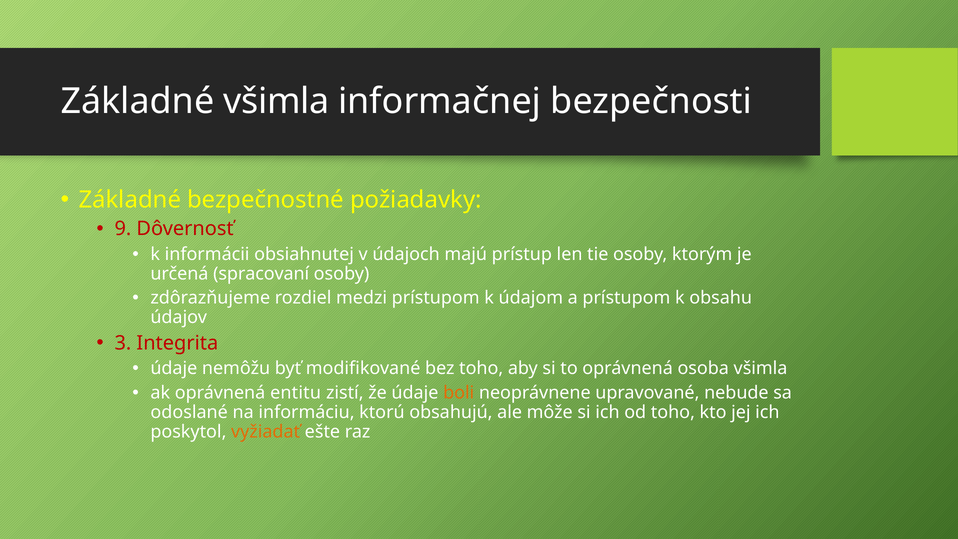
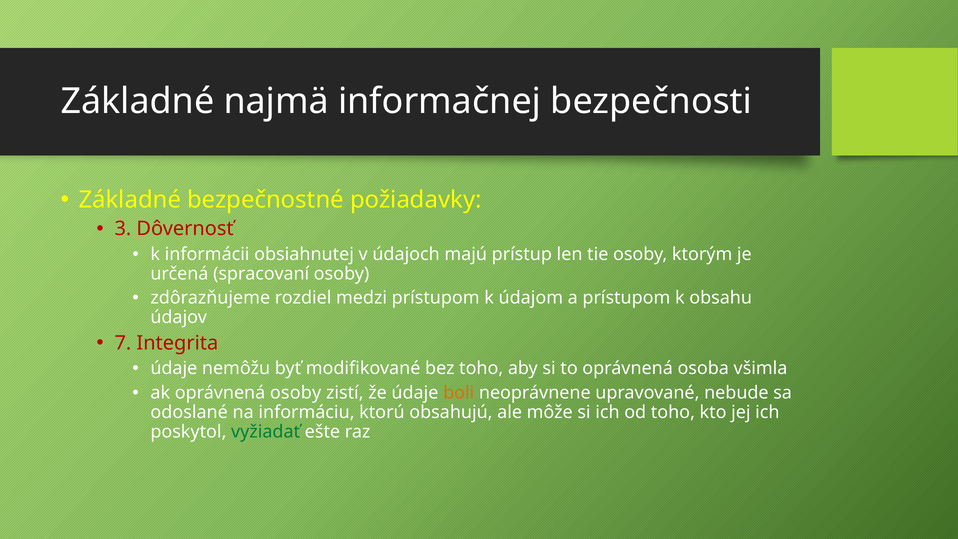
Základné všimla: všimla -> najmä
9: 9 -> 3
3: 3 -> 7
oprávnená entitu: entitu -> osoby
vyžiadať colour: orange -> green
